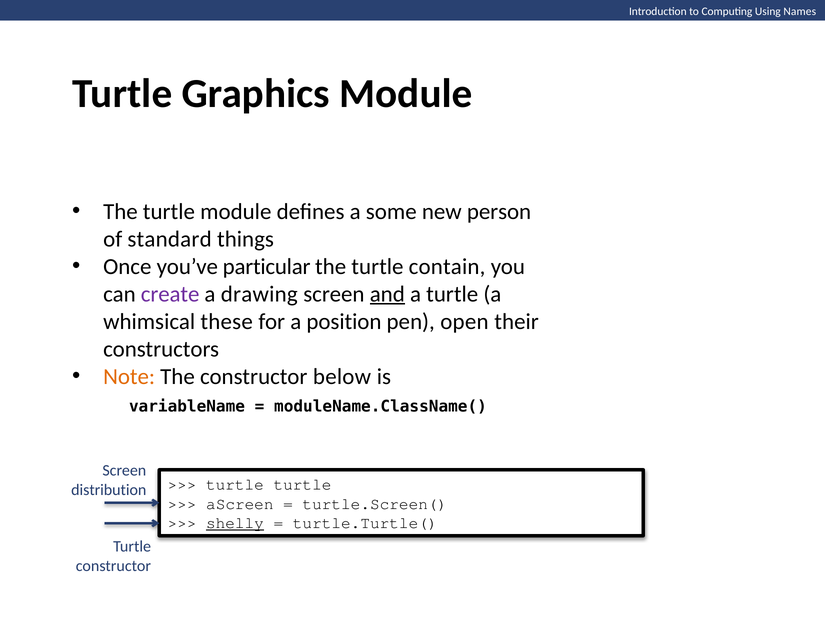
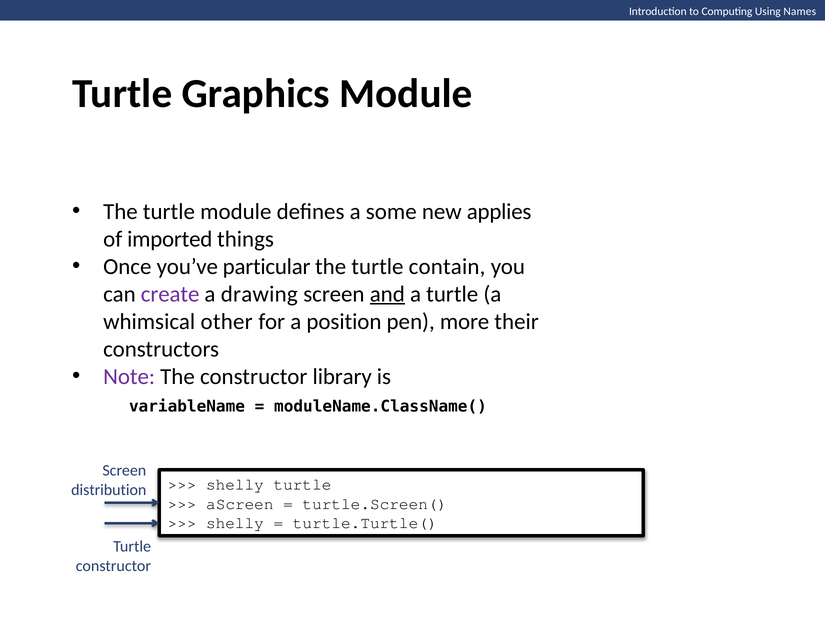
person: person -> applies
standard: standard -> imported
these: these -> other
open: open -> more
Note colour: orange -> purple
below: below -> library
turtle at (235, 485): turtle -> shelly
shelly at (235, 524) underline: present -> none
